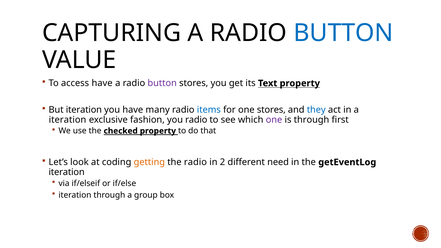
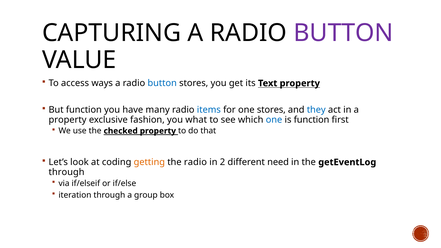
BUTTON at (343, 33) colour: blue -> purple
access have: have -> ways
button at (162, 83) colour: purple -> blue
But iteration: iteration -> function
iteration at (68, 120): iteration -> property
you radio: radio -> what
one at (274, 120) colour: purple -> blue
is through: through -> function
iteration at (67, 172): iteration -> through
